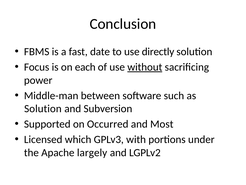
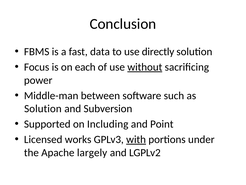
date: date -> data
Occurred: Occurred -> Including
Most: Most -> Point
which: which -> works
with underline: none -> present
